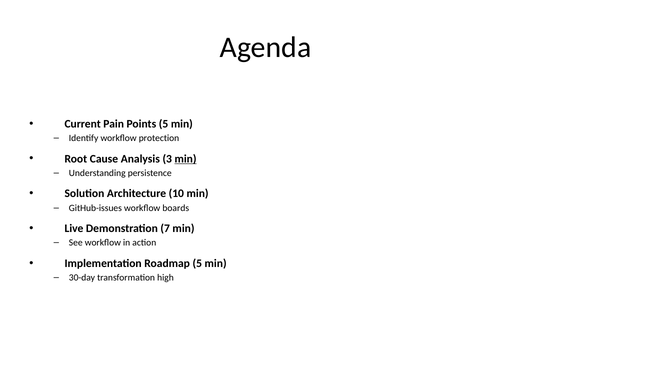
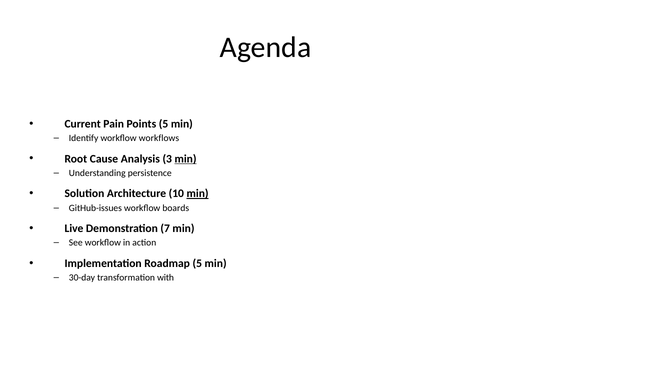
protection: protection -> workflows
min at (198, 193) underline: none -> present
high: high -> with
